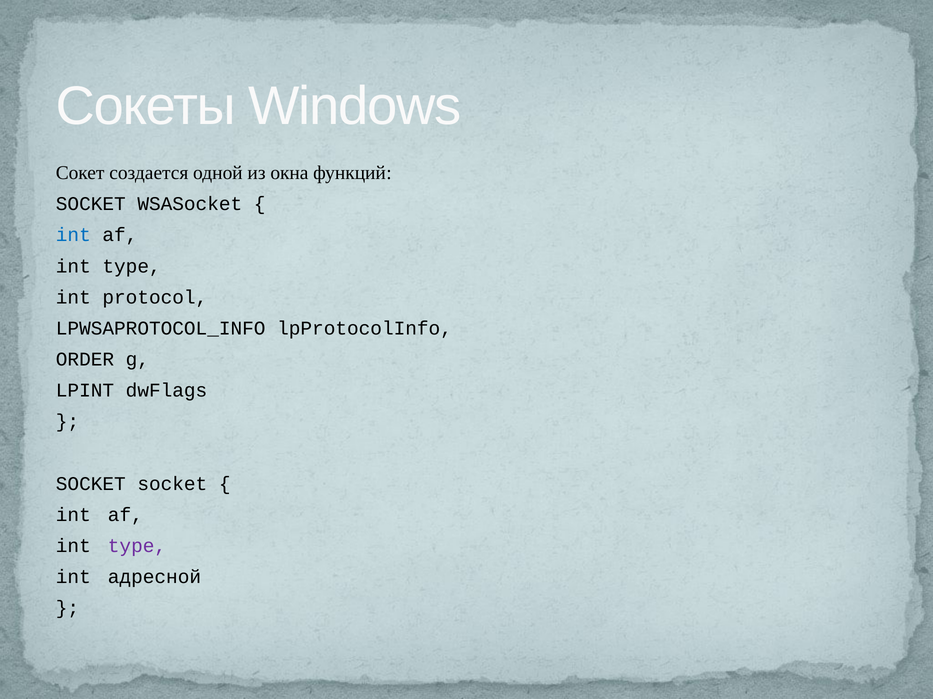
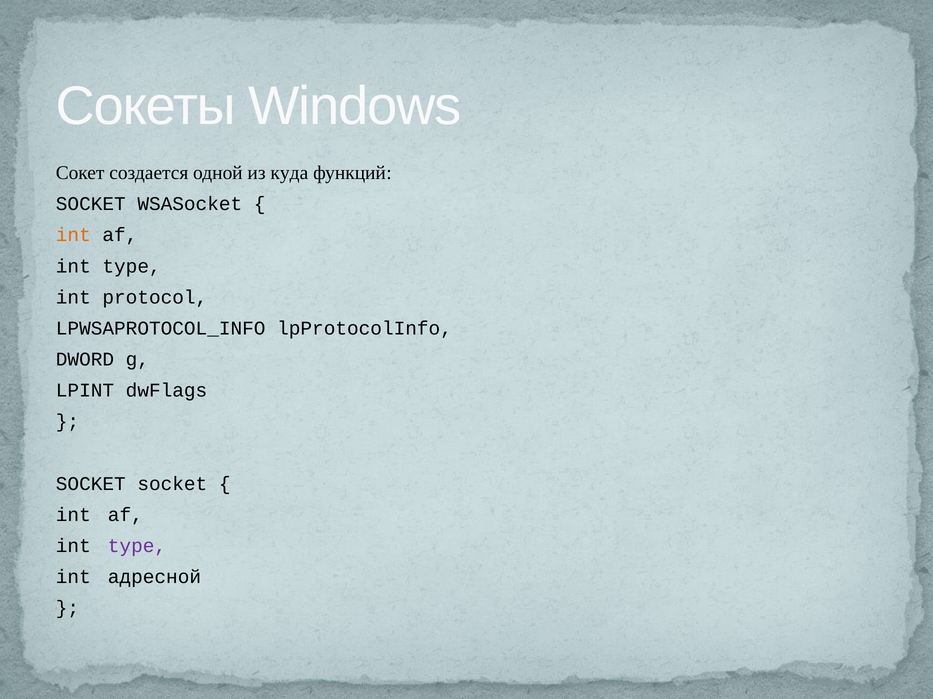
окна: окна -> куда
int at (73, 235) colour: blue -> orange
ORDER: ORDER -> DWORD
